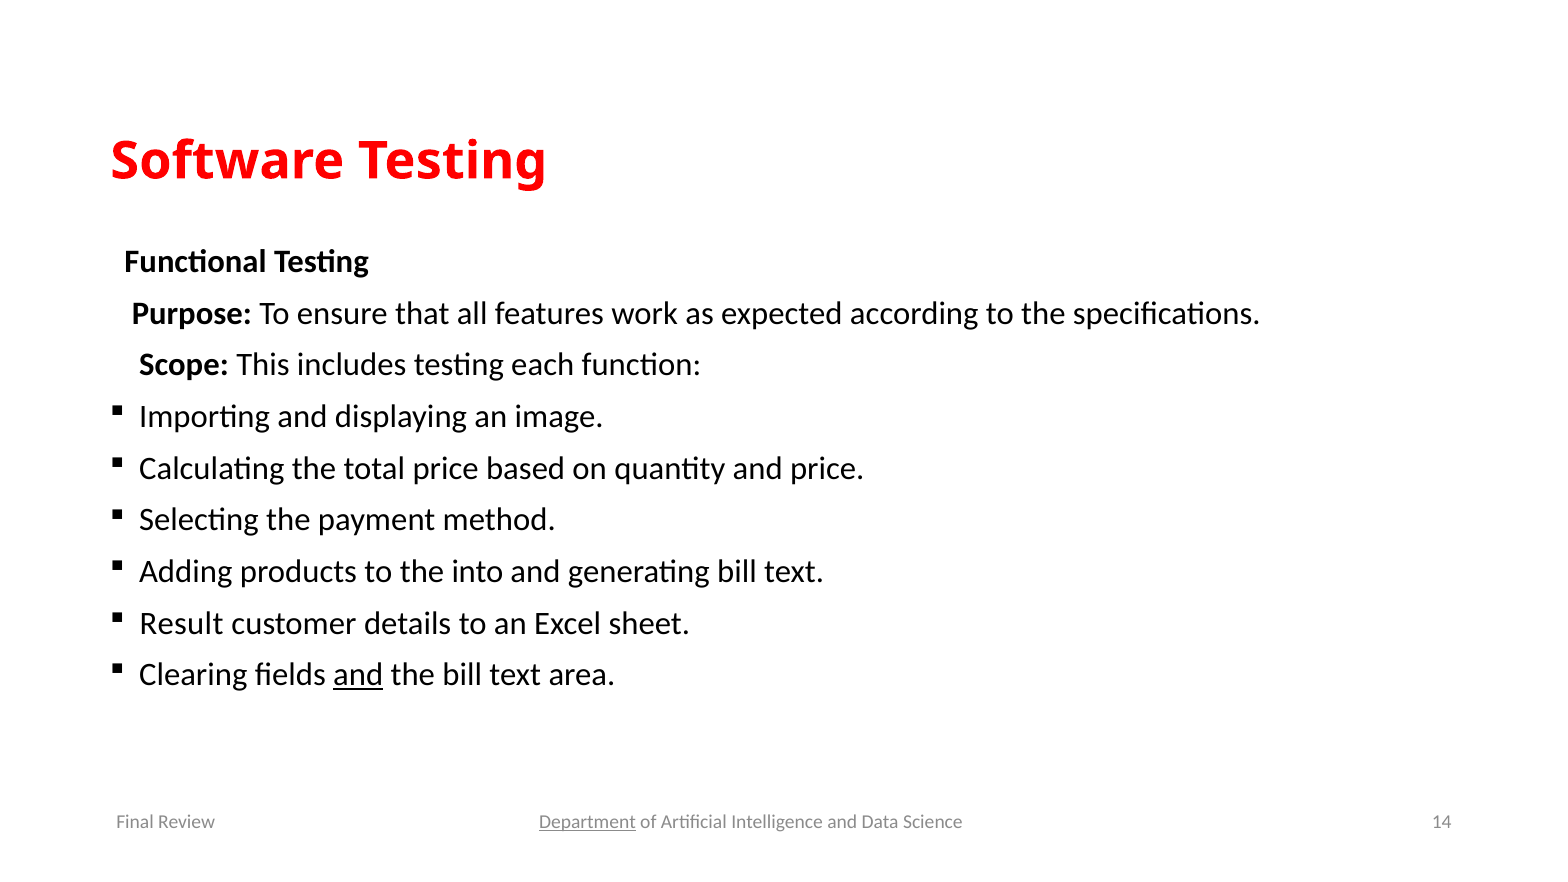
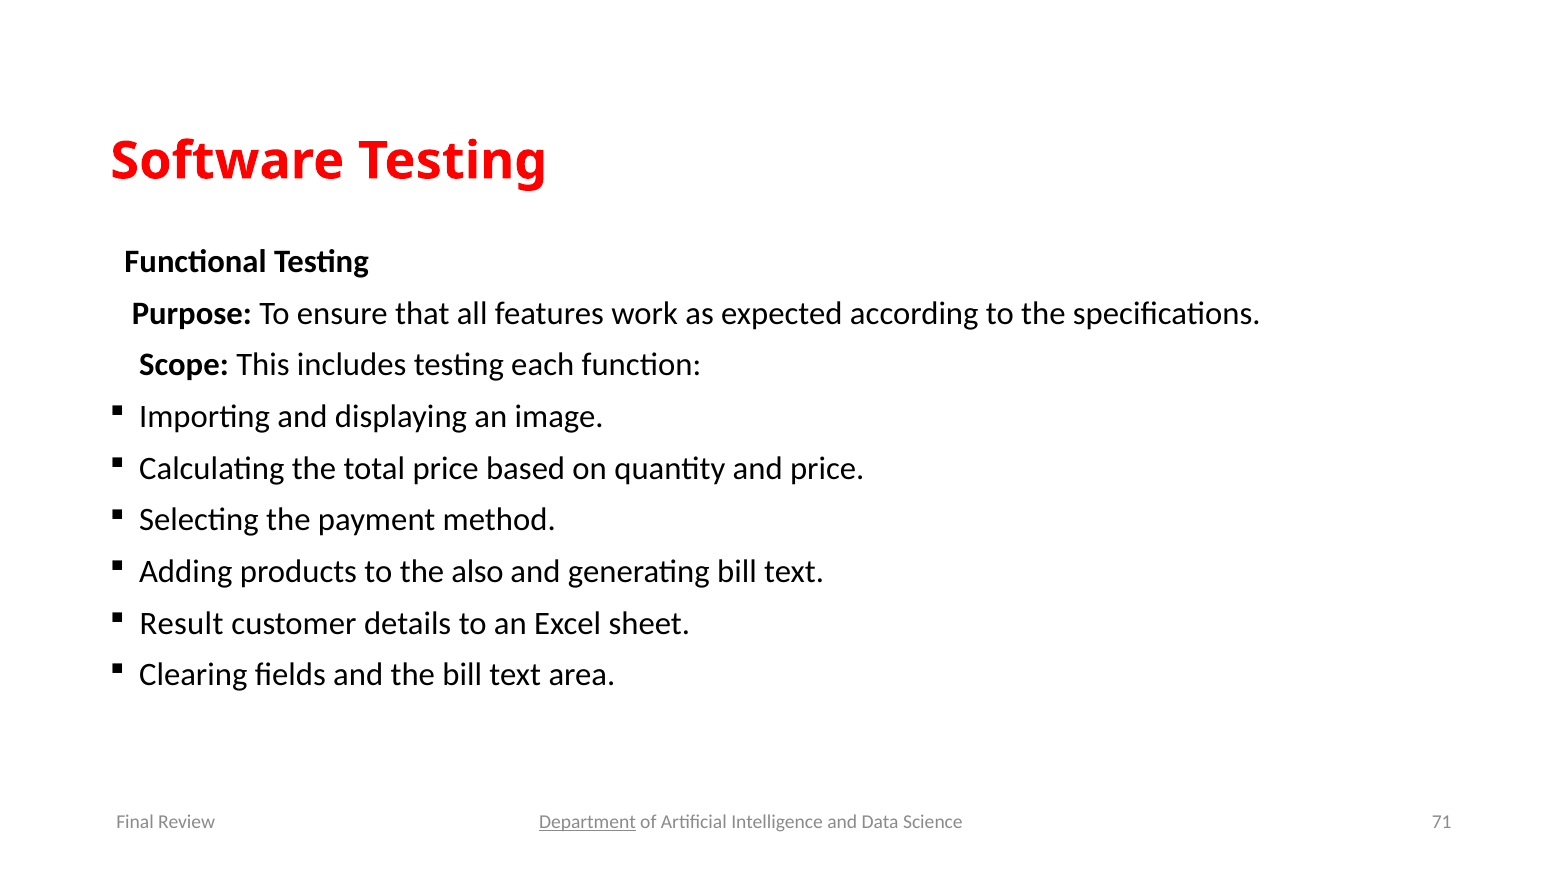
into: into -> also
and at (358, 675) underline: present -> none
14: 14 -> 71
